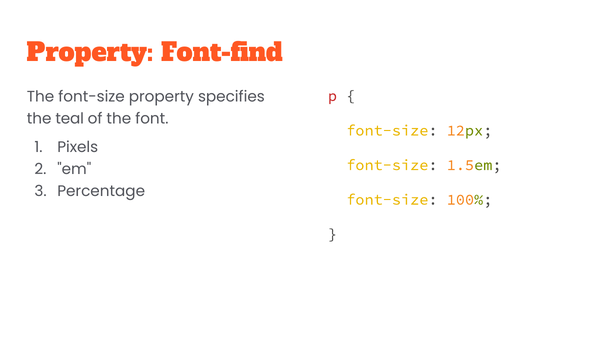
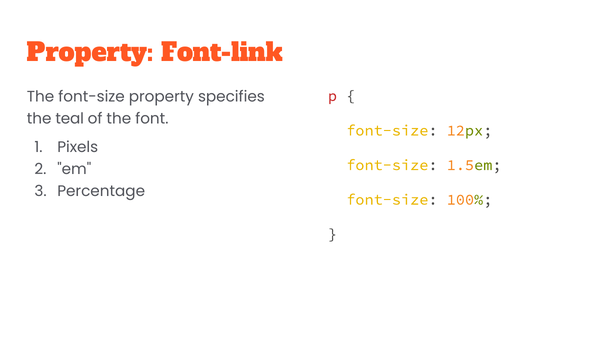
Font-find: Font-find -> Font-link
